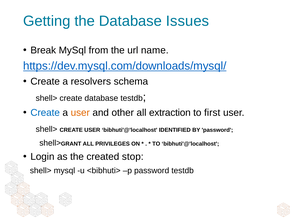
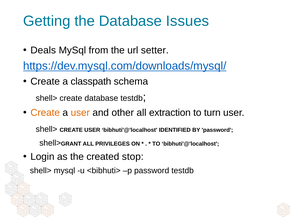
Break: Break -> Deals
name: name -> setter
resolvers: resolvers -> classpath
Create at (45, 112) colour: blue -> orange
first: first -> turn
